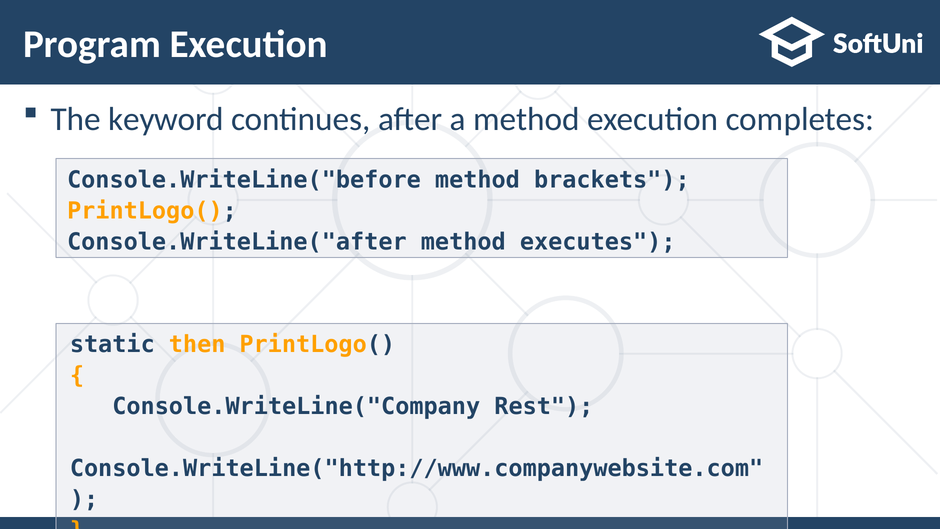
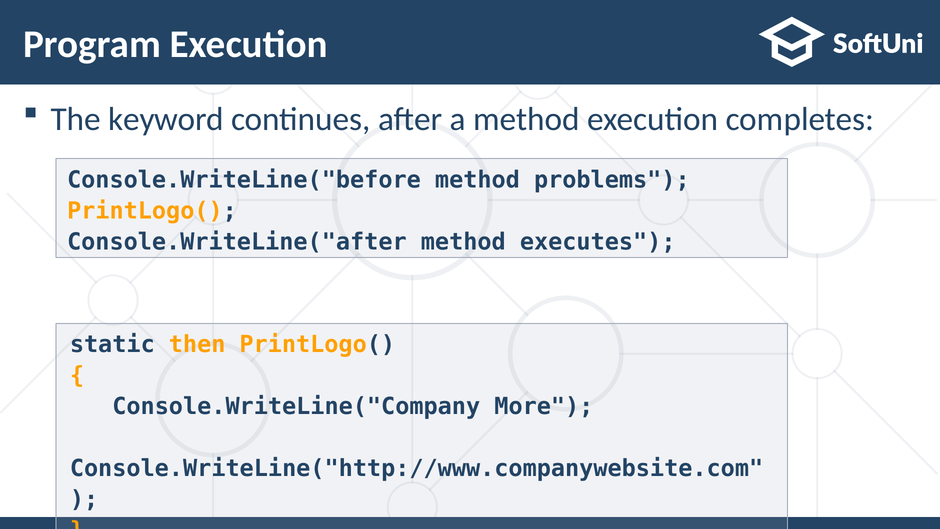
brackets: brackets -> problems
Rest: Rest -> More
